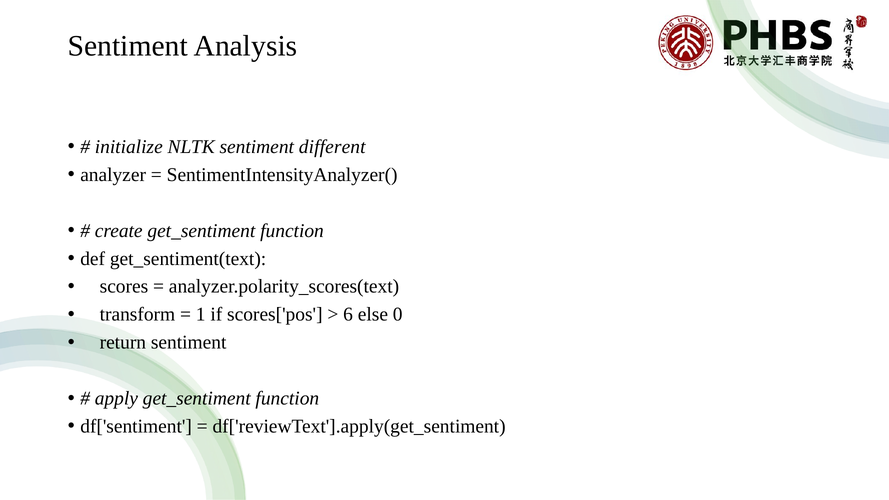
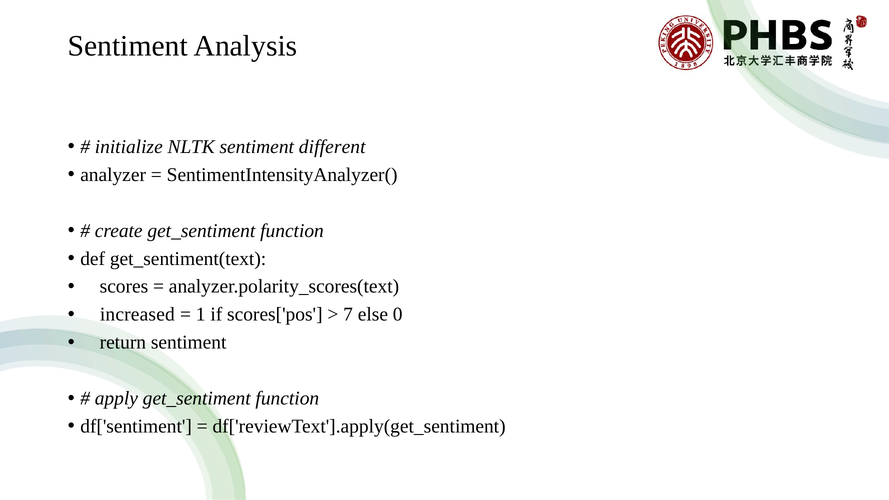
transform: transform -> increased
6: 6 -> 7
